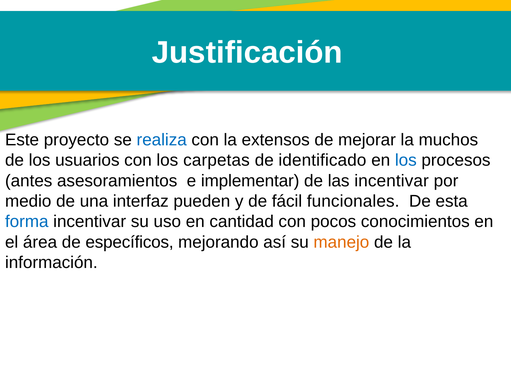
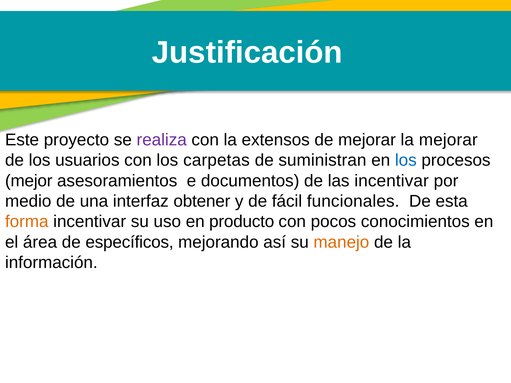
realiza colour: blue -> purple
la muchos: muchos -> mejorar
identificado: identificado -> suministran
antes: antes -> mejor
implementar: implementar -> documentos
pueden: pueden -> obtener
forma colour: blue -> orange
cantidad: cantidad -> producto
